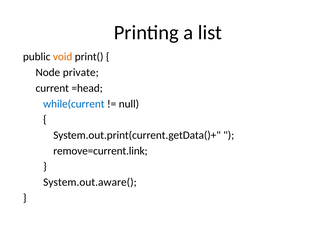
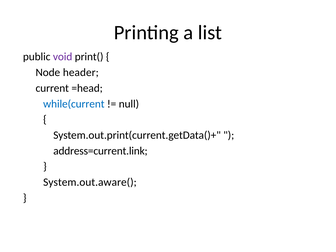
void colour: orange -> purple
private: private -> header
remove=current.link: remove=current.link -> address=current.link
